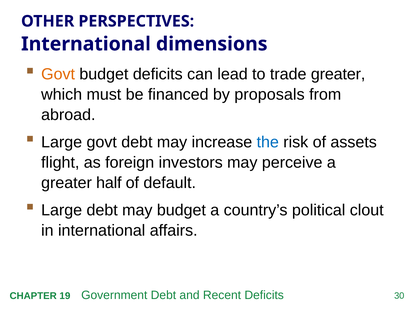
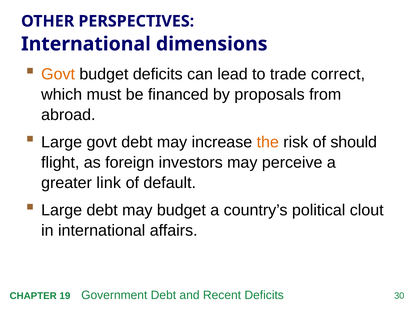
trade greater: greater -> correct
the colour: blue -> orange
assets: assets -> should
half: half -> link
